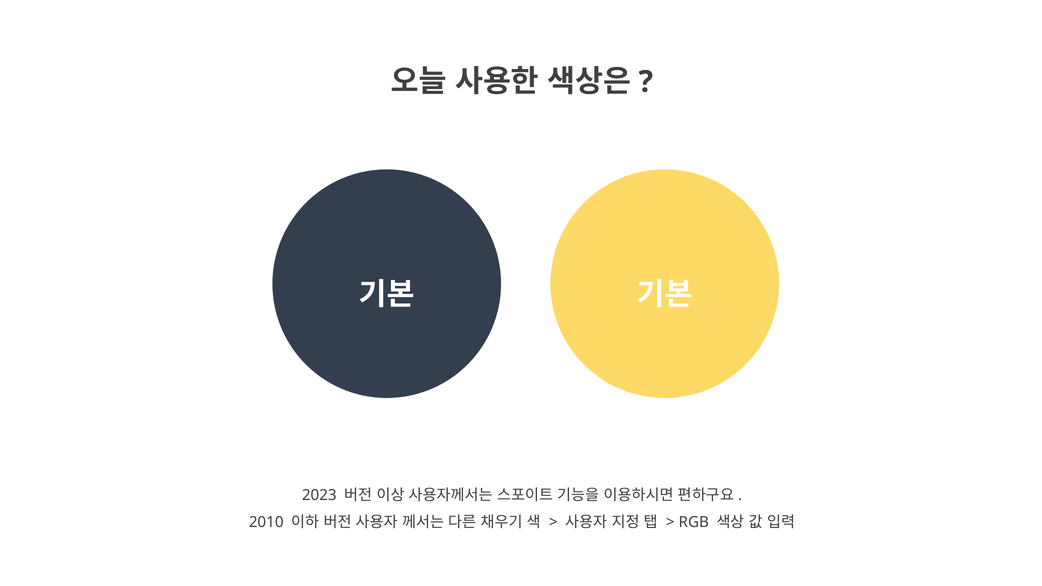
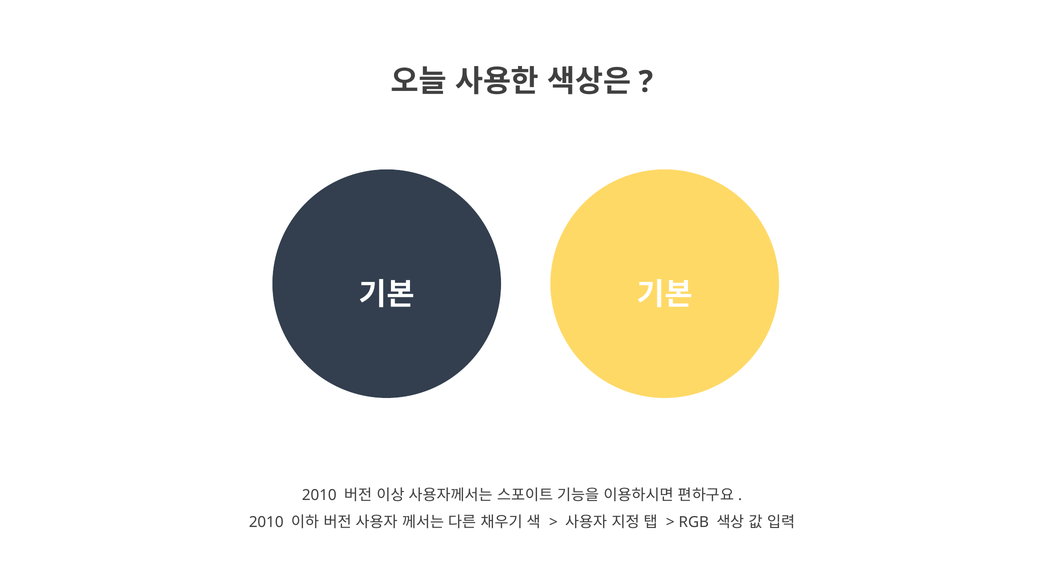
2023 at (319, 495): 2023 -> 2010
